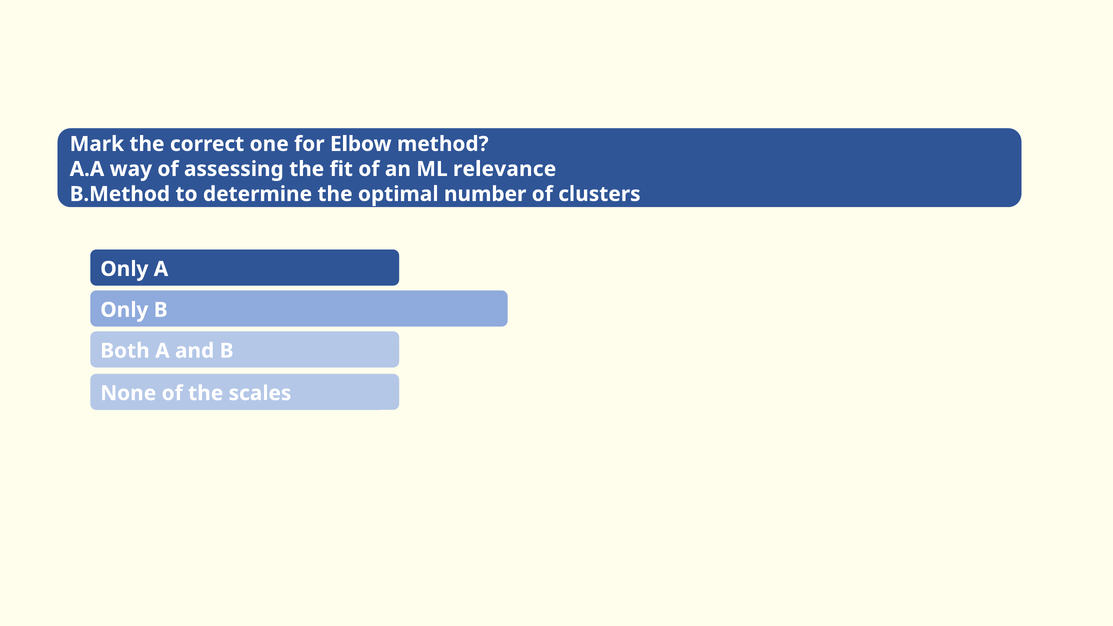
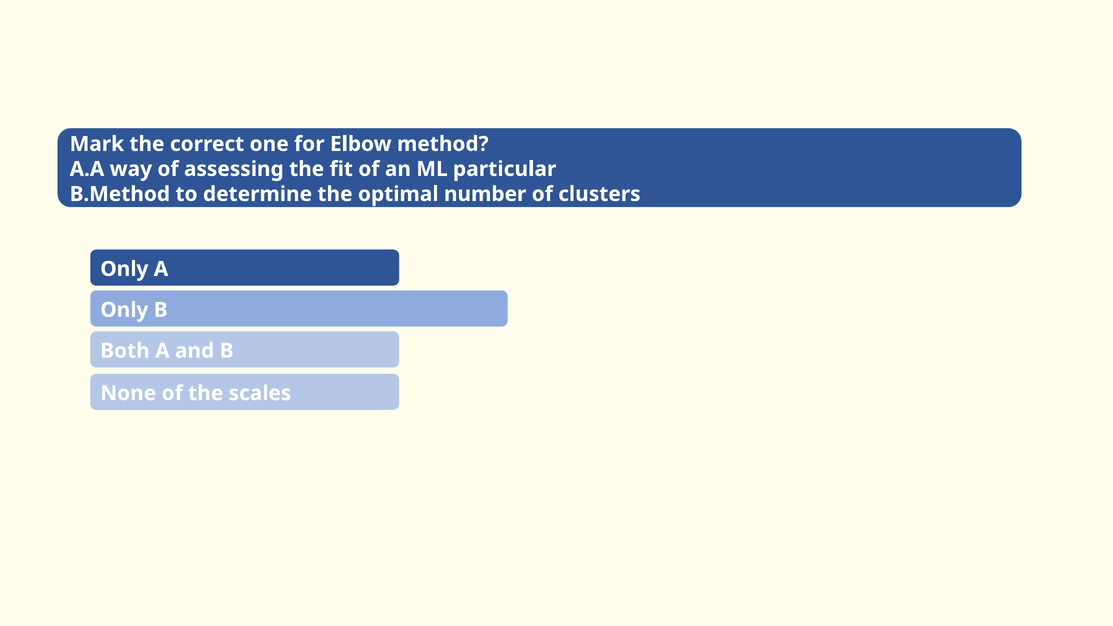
relevance: relevance -> particular
